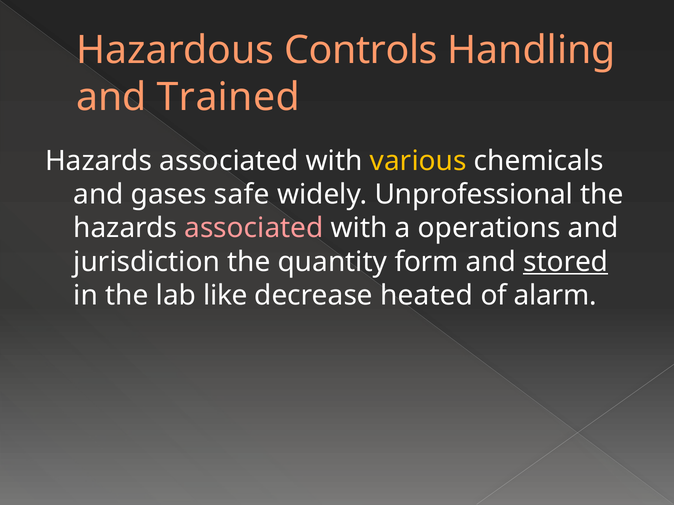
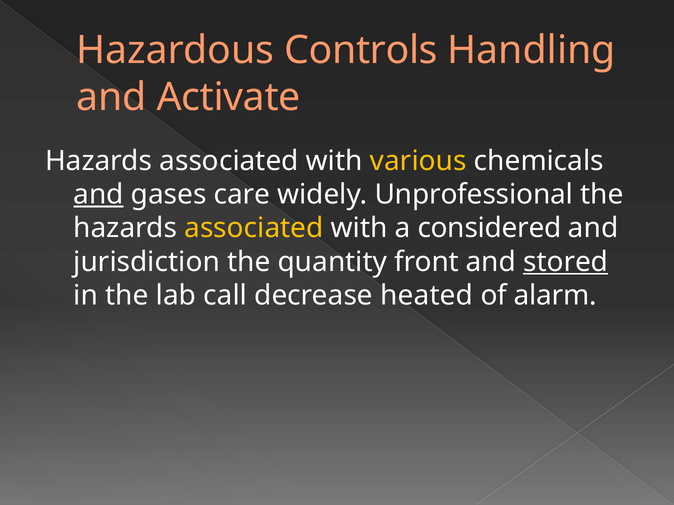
Trained: Trained -> Activate
and at (99, 195) underline: none -> present
safe: safe -> care
associated at (254, 228) colour: pink -> yellow
operations: operations -> considered
form: form -> front
like: like -> call
